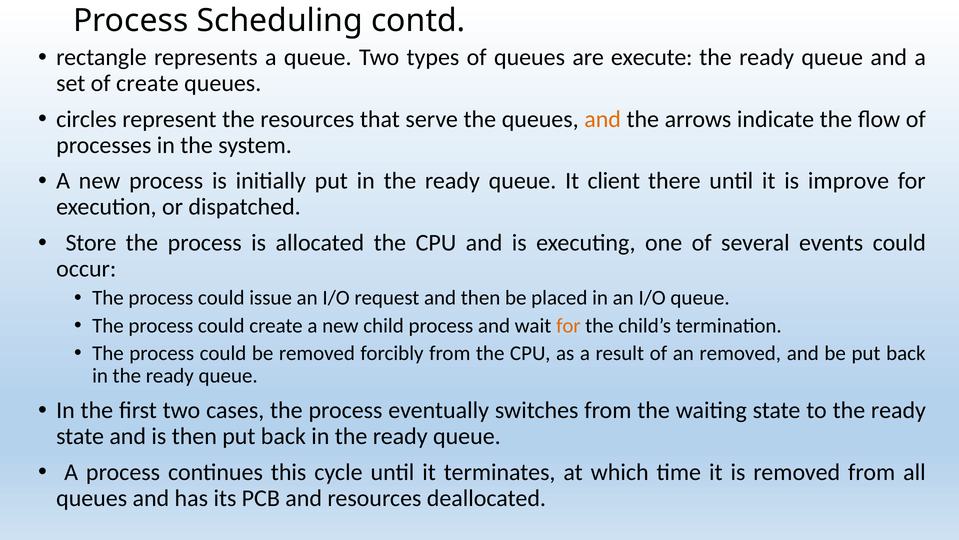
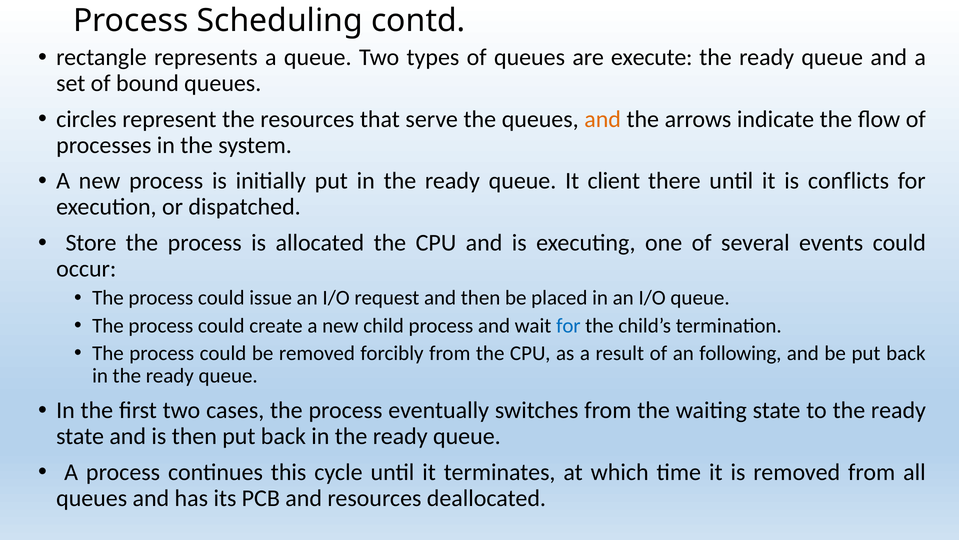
of create: create -> bound
improve: improve -> conflicts
for at (568, 325) colour: orange -> blue
an removed: removed -> following
